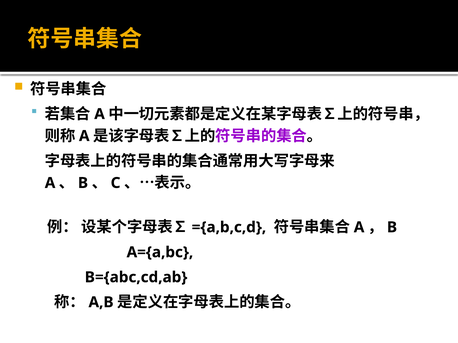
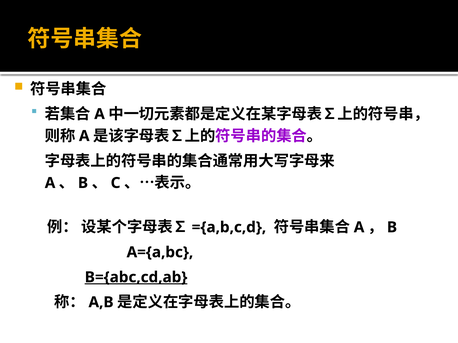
B={abc,cd,ab underline: none -> present
